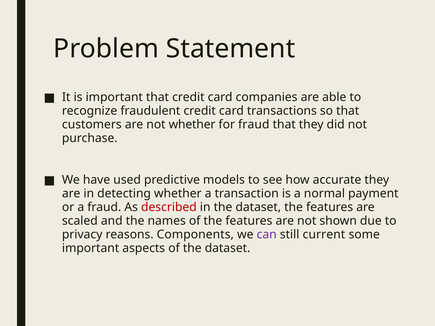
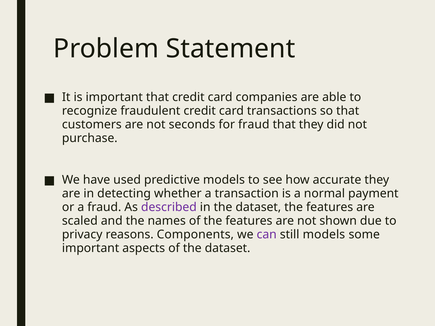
not whether: whether -> seconds
described colour: red -> purple
still current: current -> models
